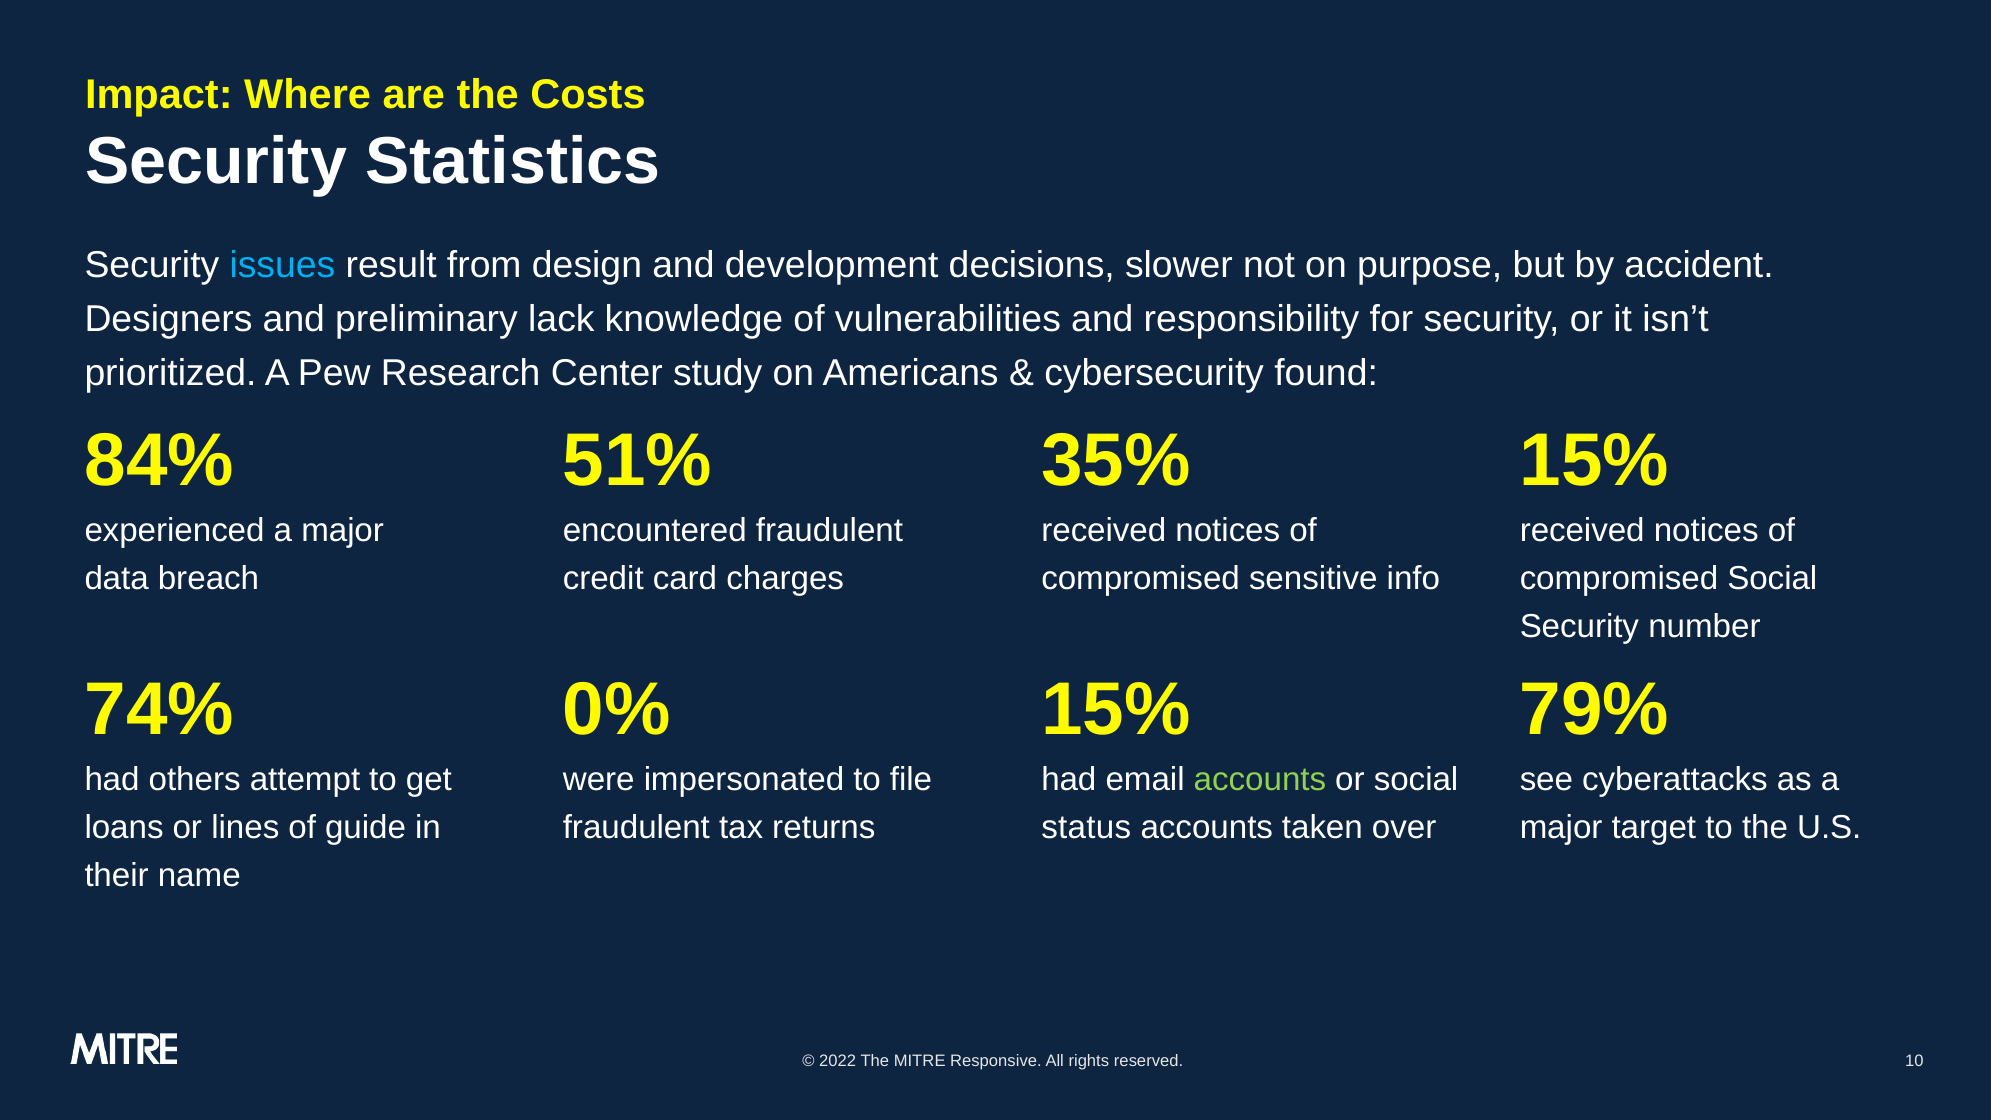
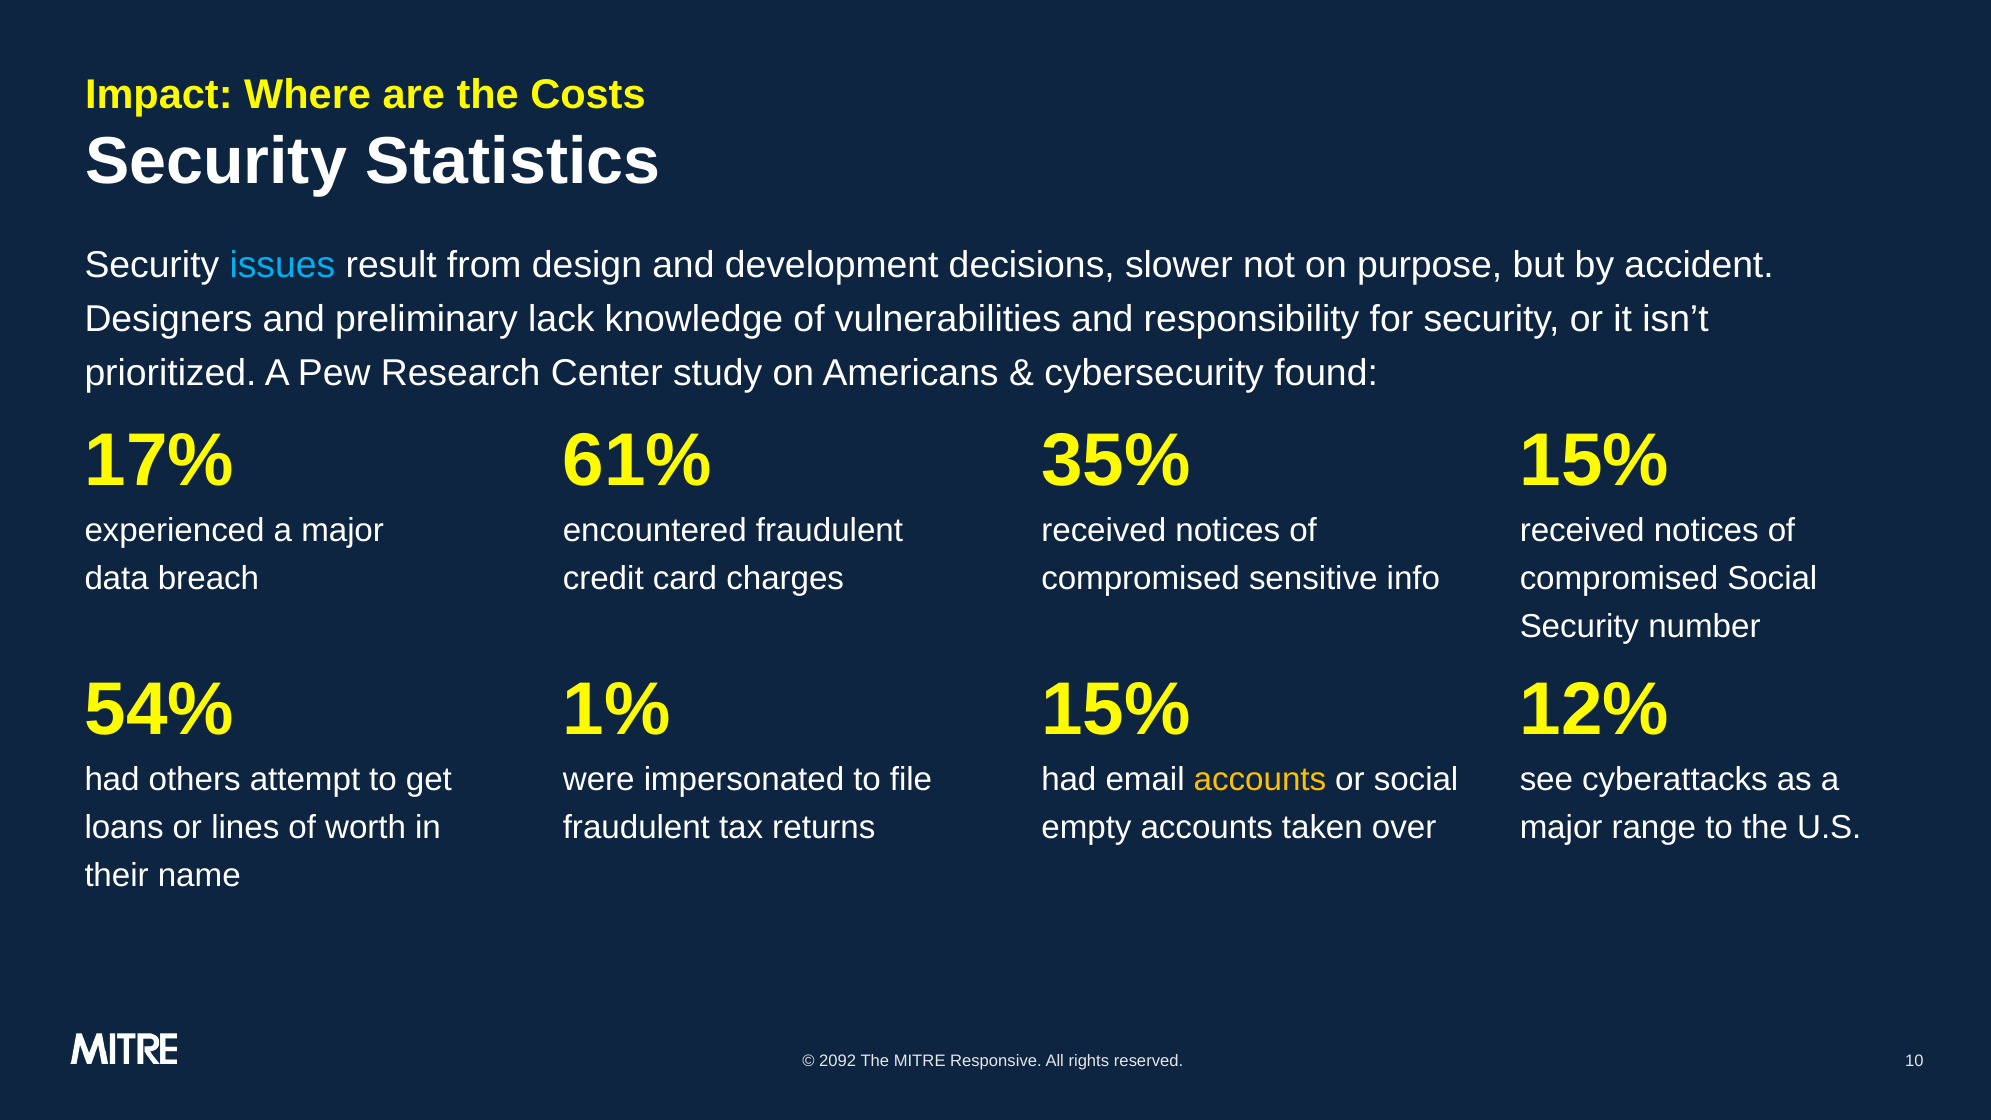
84%: 84% -> 17%
51%: 51% -> 61%
74%: 74% -> 54%
0%: 0% -> 1%
79%: 79% -> 12%
accounts at (1260, 780) colour: light green -> yellow
guide: guide -> worth
status: status -> empty
target: target -> range
2022: 2022 -> 2092
